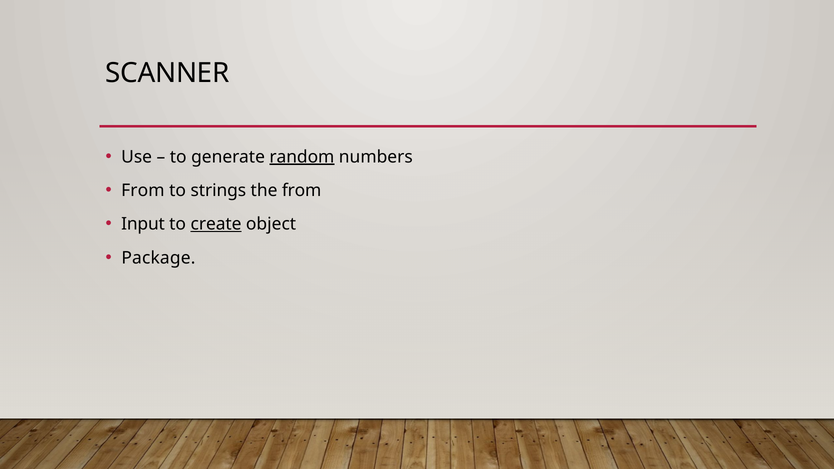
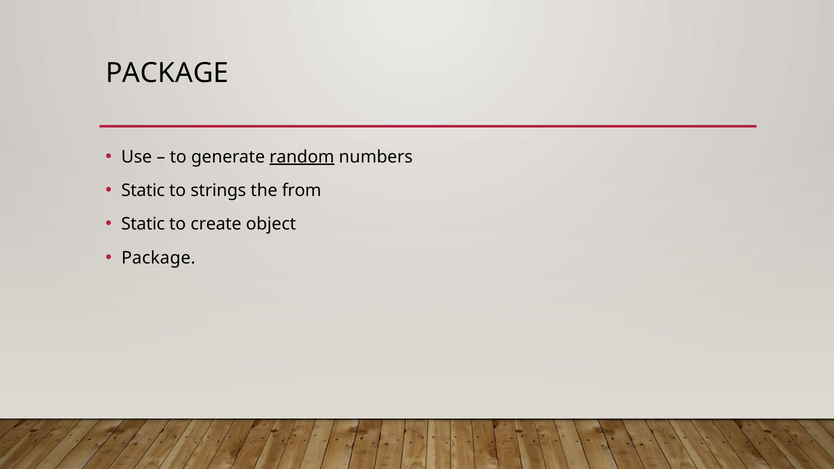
SCANNER at (167, 73): SCANNER -> PACKAGE
From at (143, 191): From -> Static
Input at (143, 224): Input -> Static
create underline: present -> none
